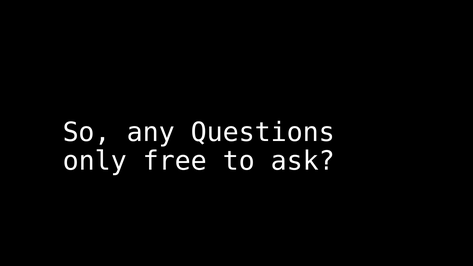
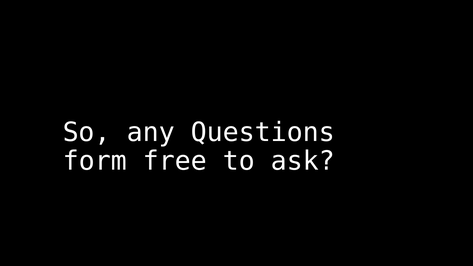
only: only -> form
